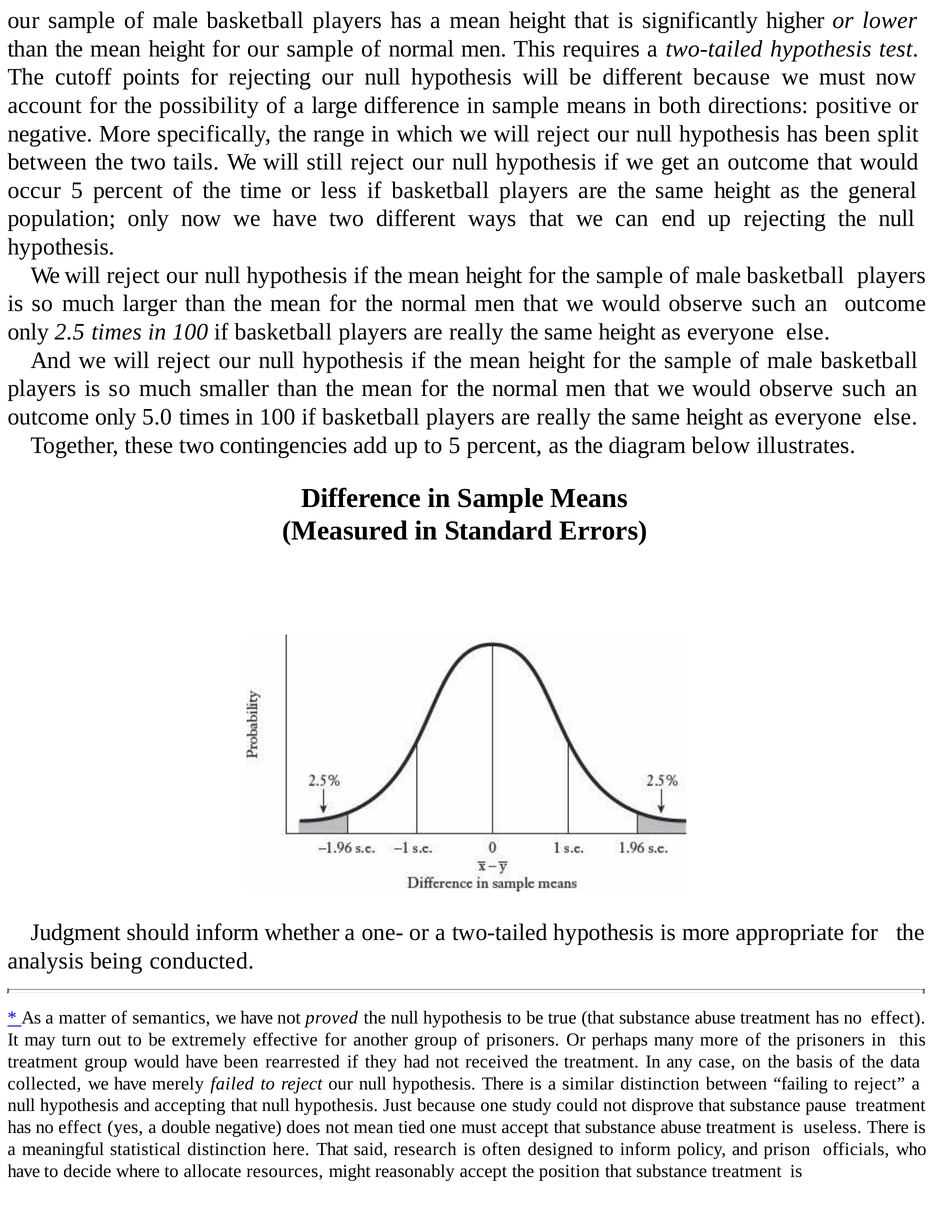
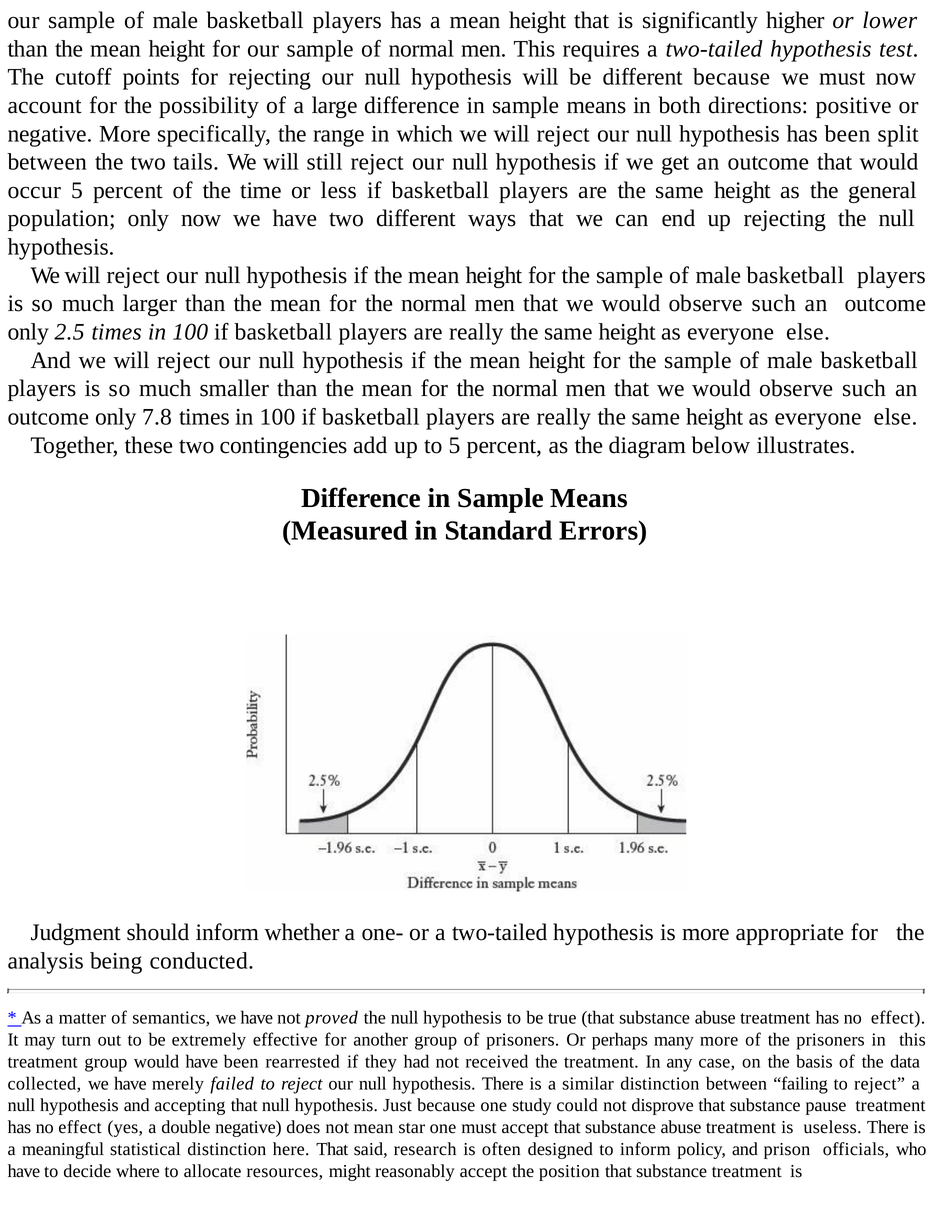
5.0: 5.0 -> 7.8
tied: tied -> star
